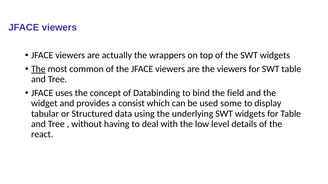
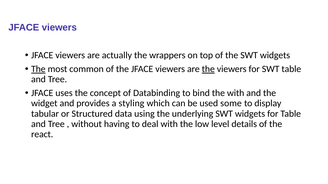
the at (208, 69) underline: none -> present
the field: field -> with
consist: consist -> styling
